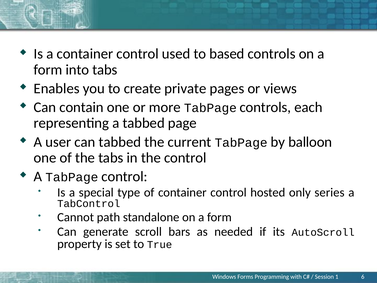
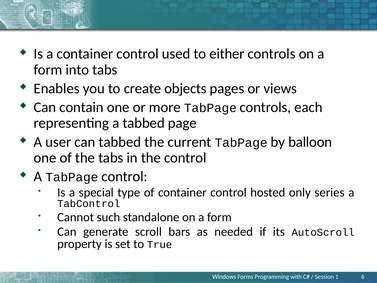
based: based -> either
private: private -> objects
path: path -> such
